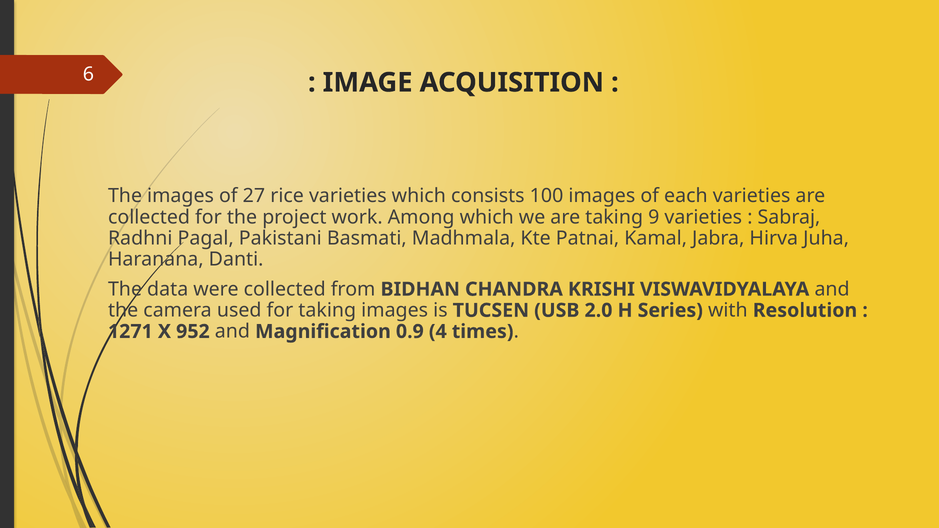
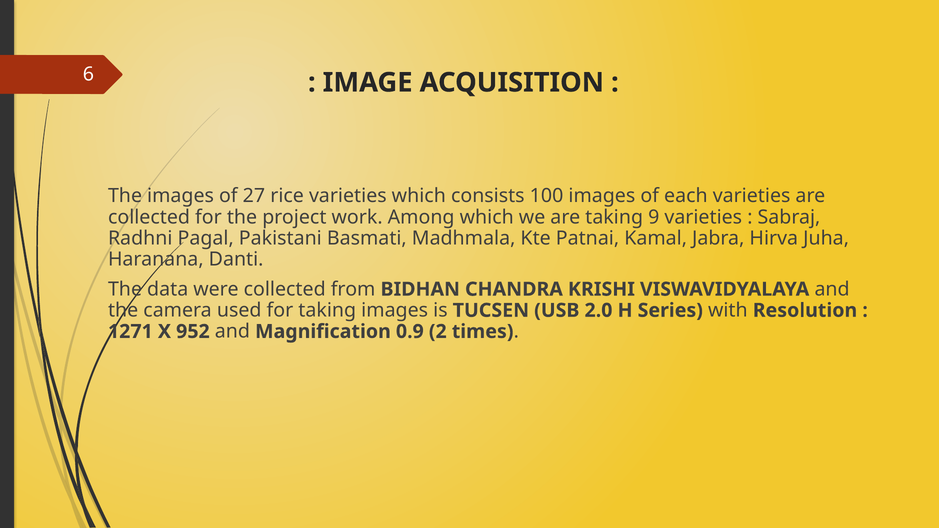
4: 4 -> 2
